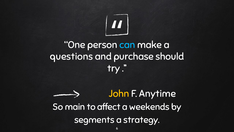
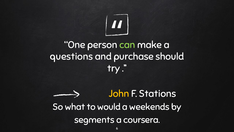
can colour: light blue -> light green
Anytime: Anytime -> Stations
main: main -> what
affect: affect -> would
strategy: strategy -> coursera
